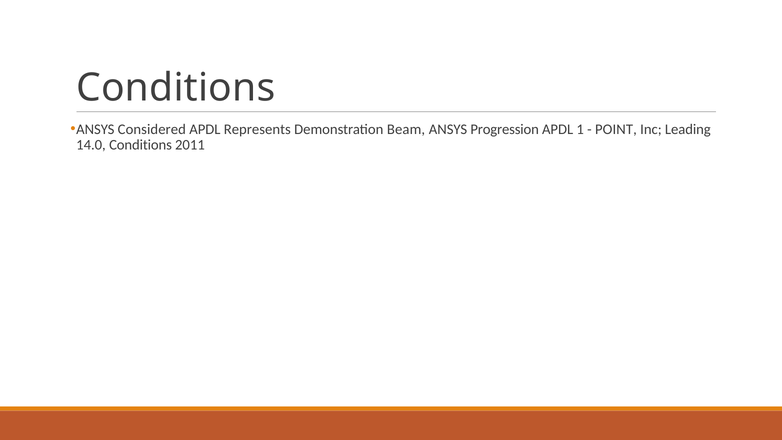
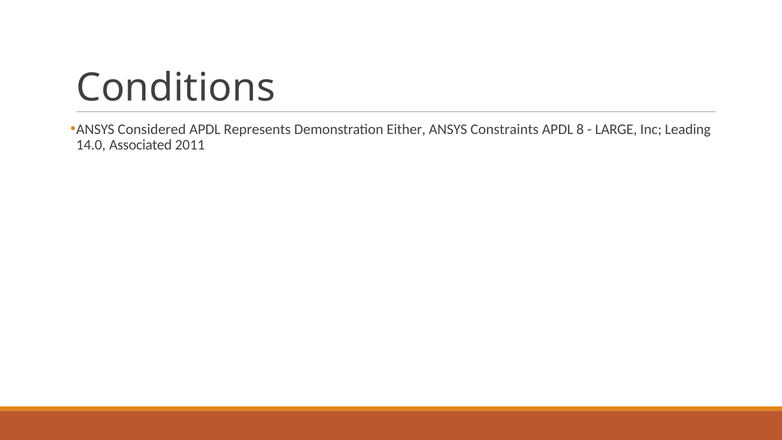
Beam: Beam -> Either
Progression: Progression -> Constraints
1: 1 -> 8
POINT: POINT -> LARGE
14.0 Conditions: Conditions -> Associated
